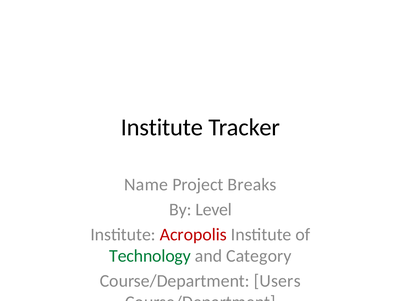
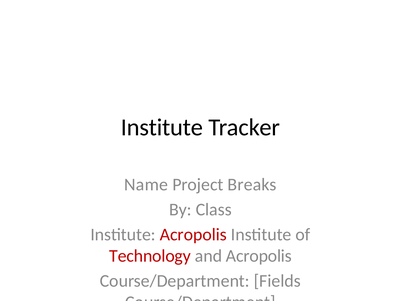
Level: Level -> Class
Technology colour: green -> red
and Category: Category -> Acropolis
Users: Users -> Fields
